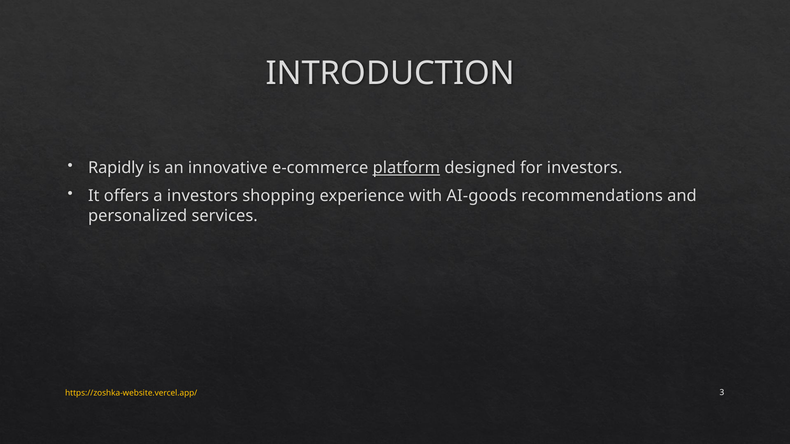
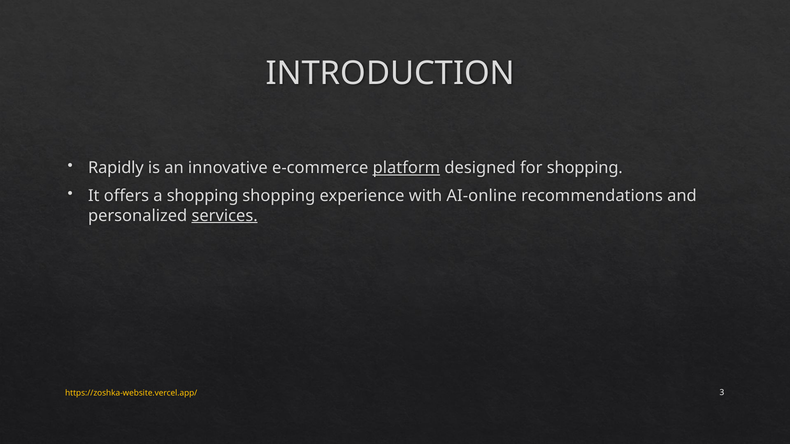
for investors: investors -> shopping
a investors: investors -> shopping
AI-goods: AI-goods -> AI-online
services underline: none -> present
